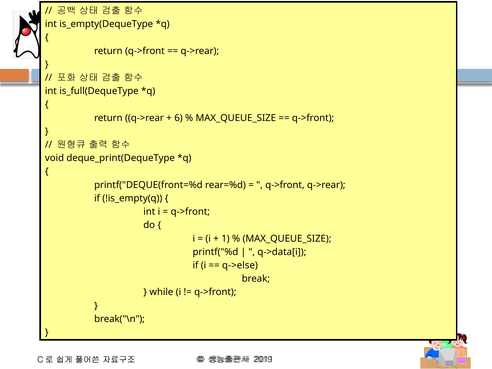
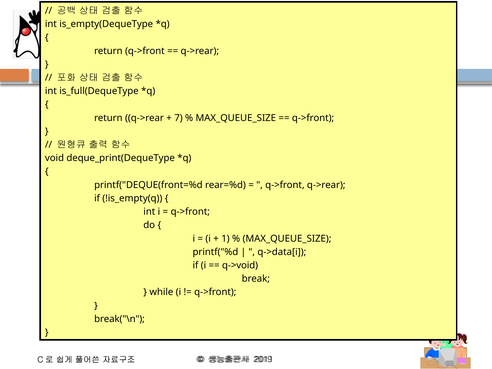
6: 6 -> 7
q->else: q->else -> q->void
